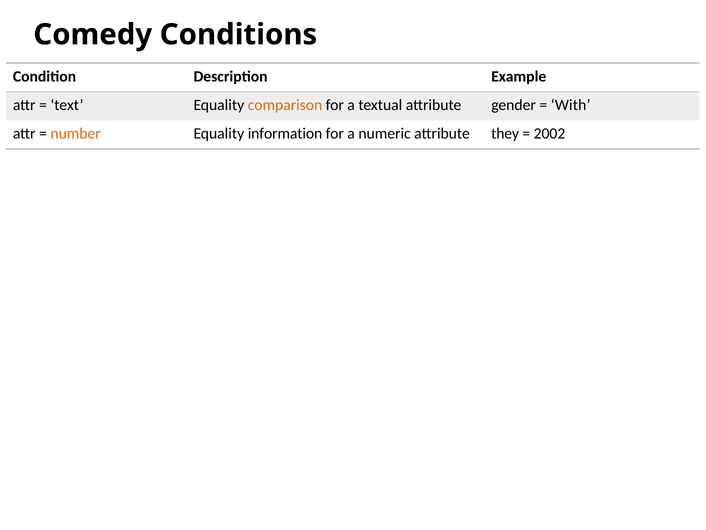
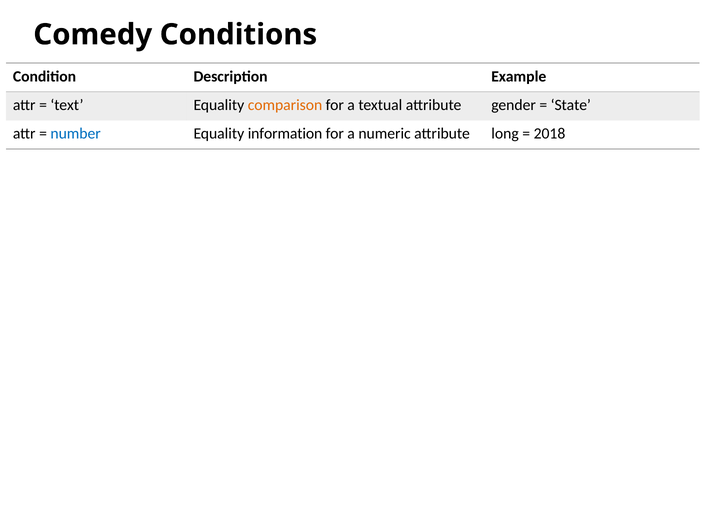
With: With -> State
number colour: orange -> blue
they: they -> long
2002: 2002 -> 2018
